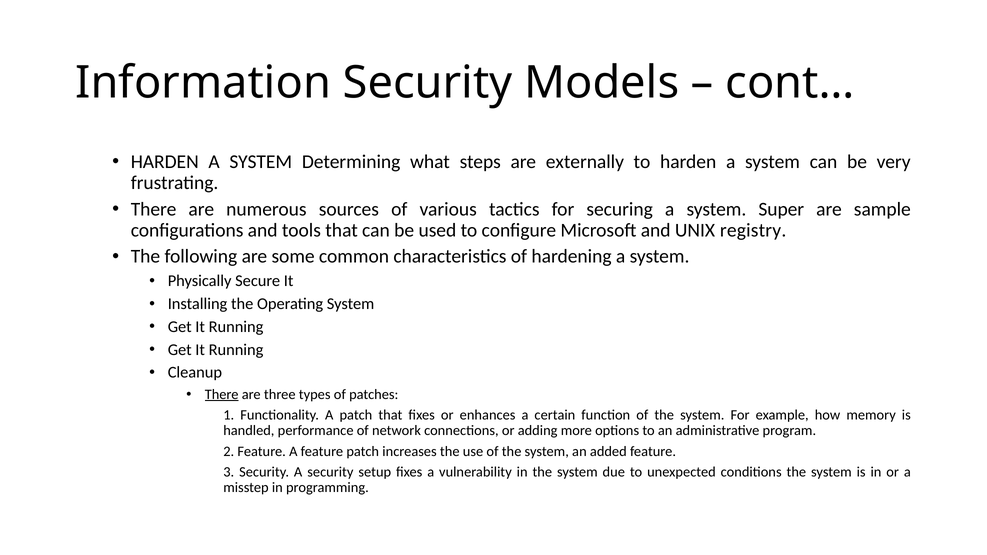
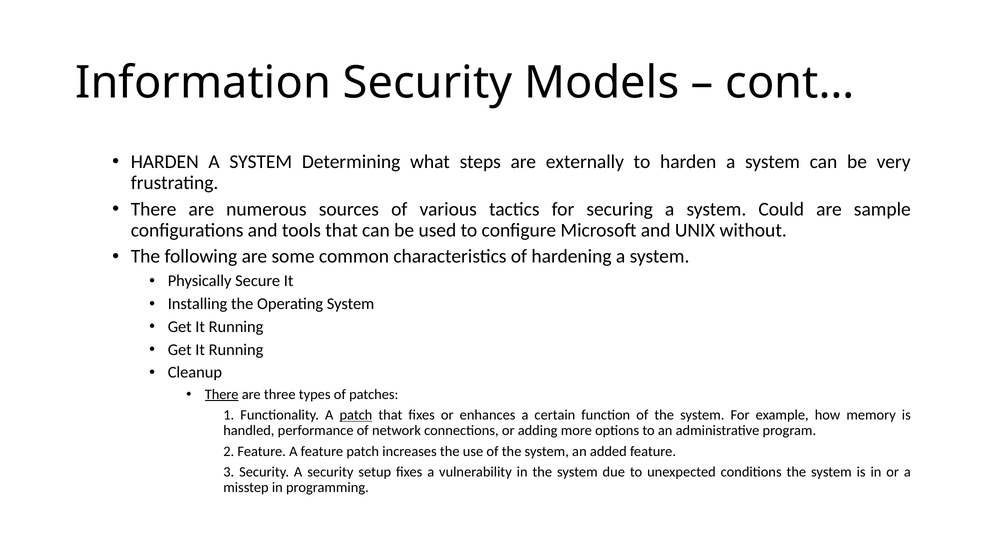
Super: Super -> Could
registry: registry -> without
patch at (356, 415) underline: none -> present
